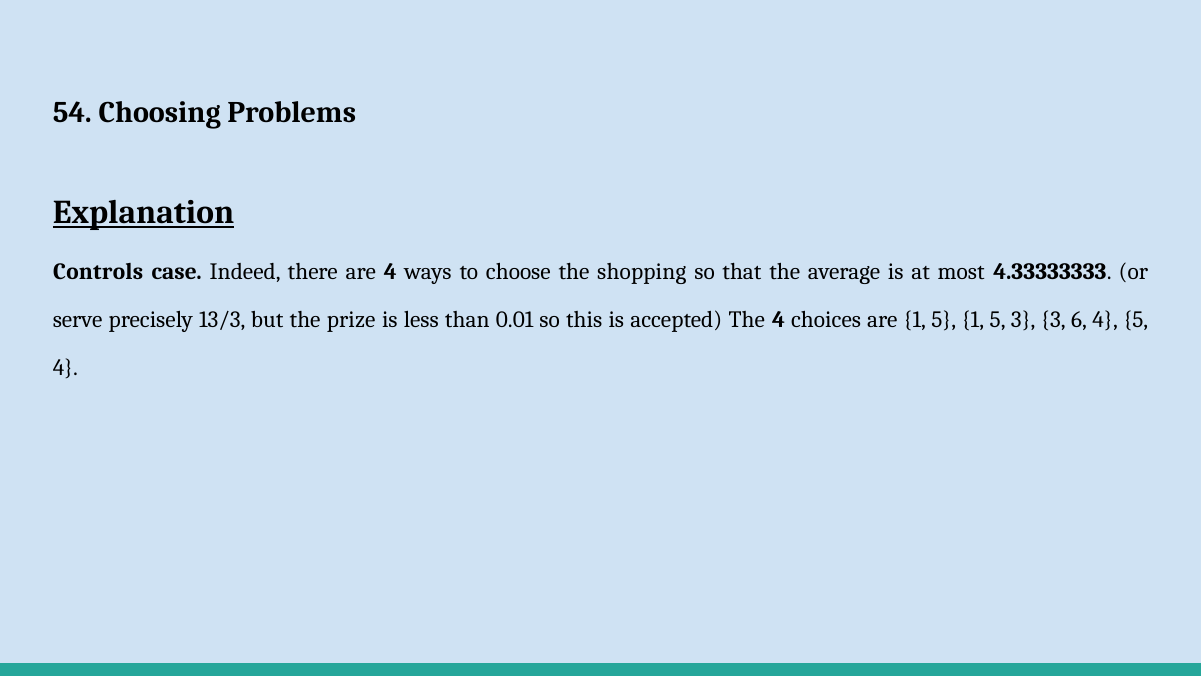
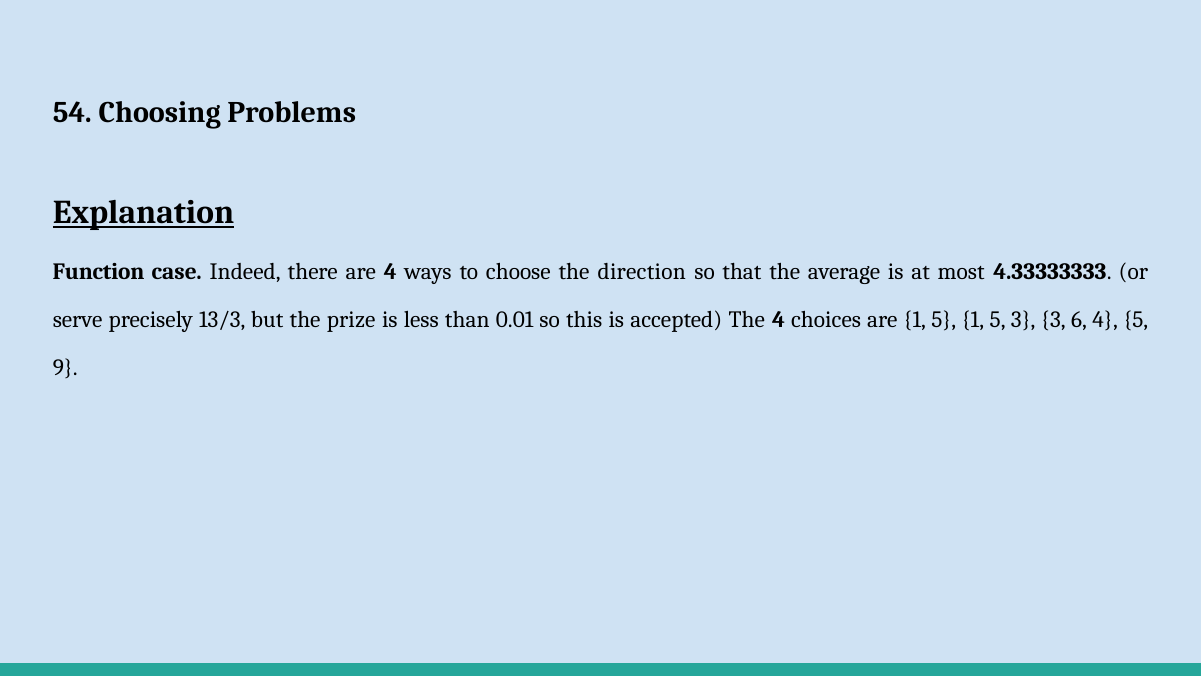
Controls: Controls -> Function
shopping: shopping -> direction
4 at (65, 367): 4 -> 9
